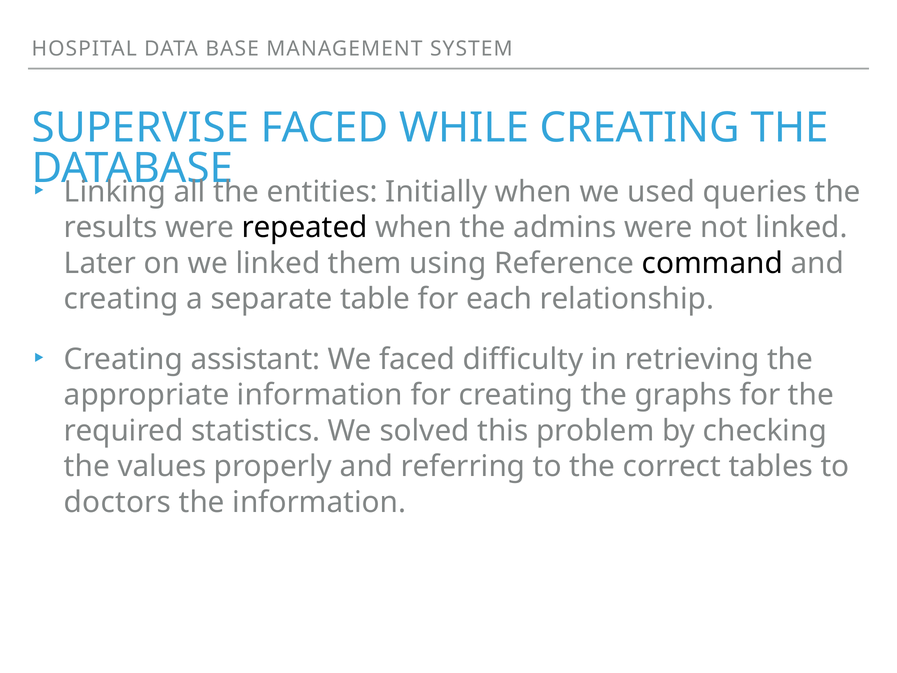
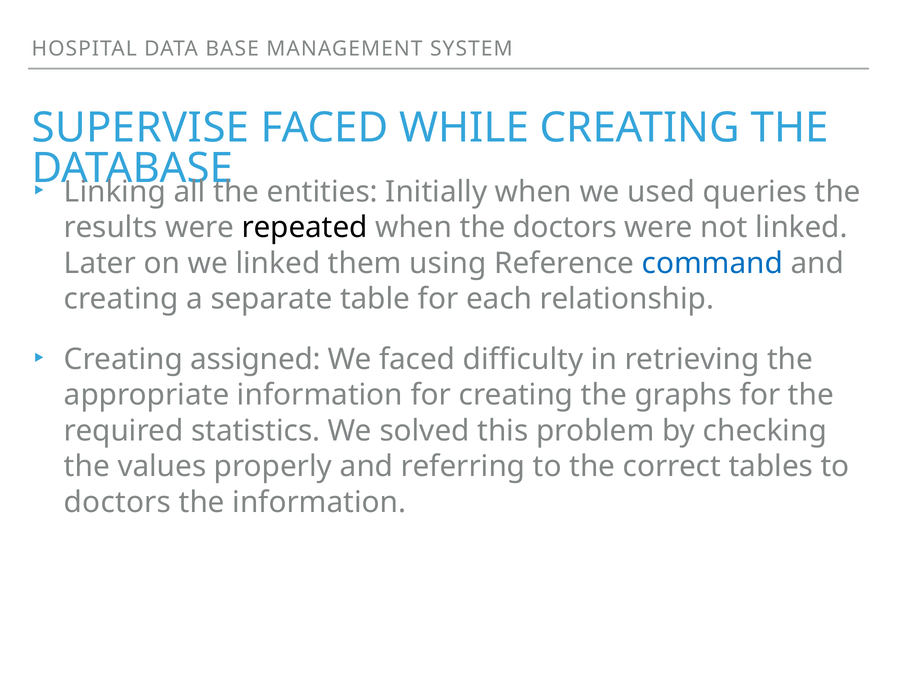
the admins: admins -> doctors
command colour: black -> blue
assistant: assistant -> assigned
